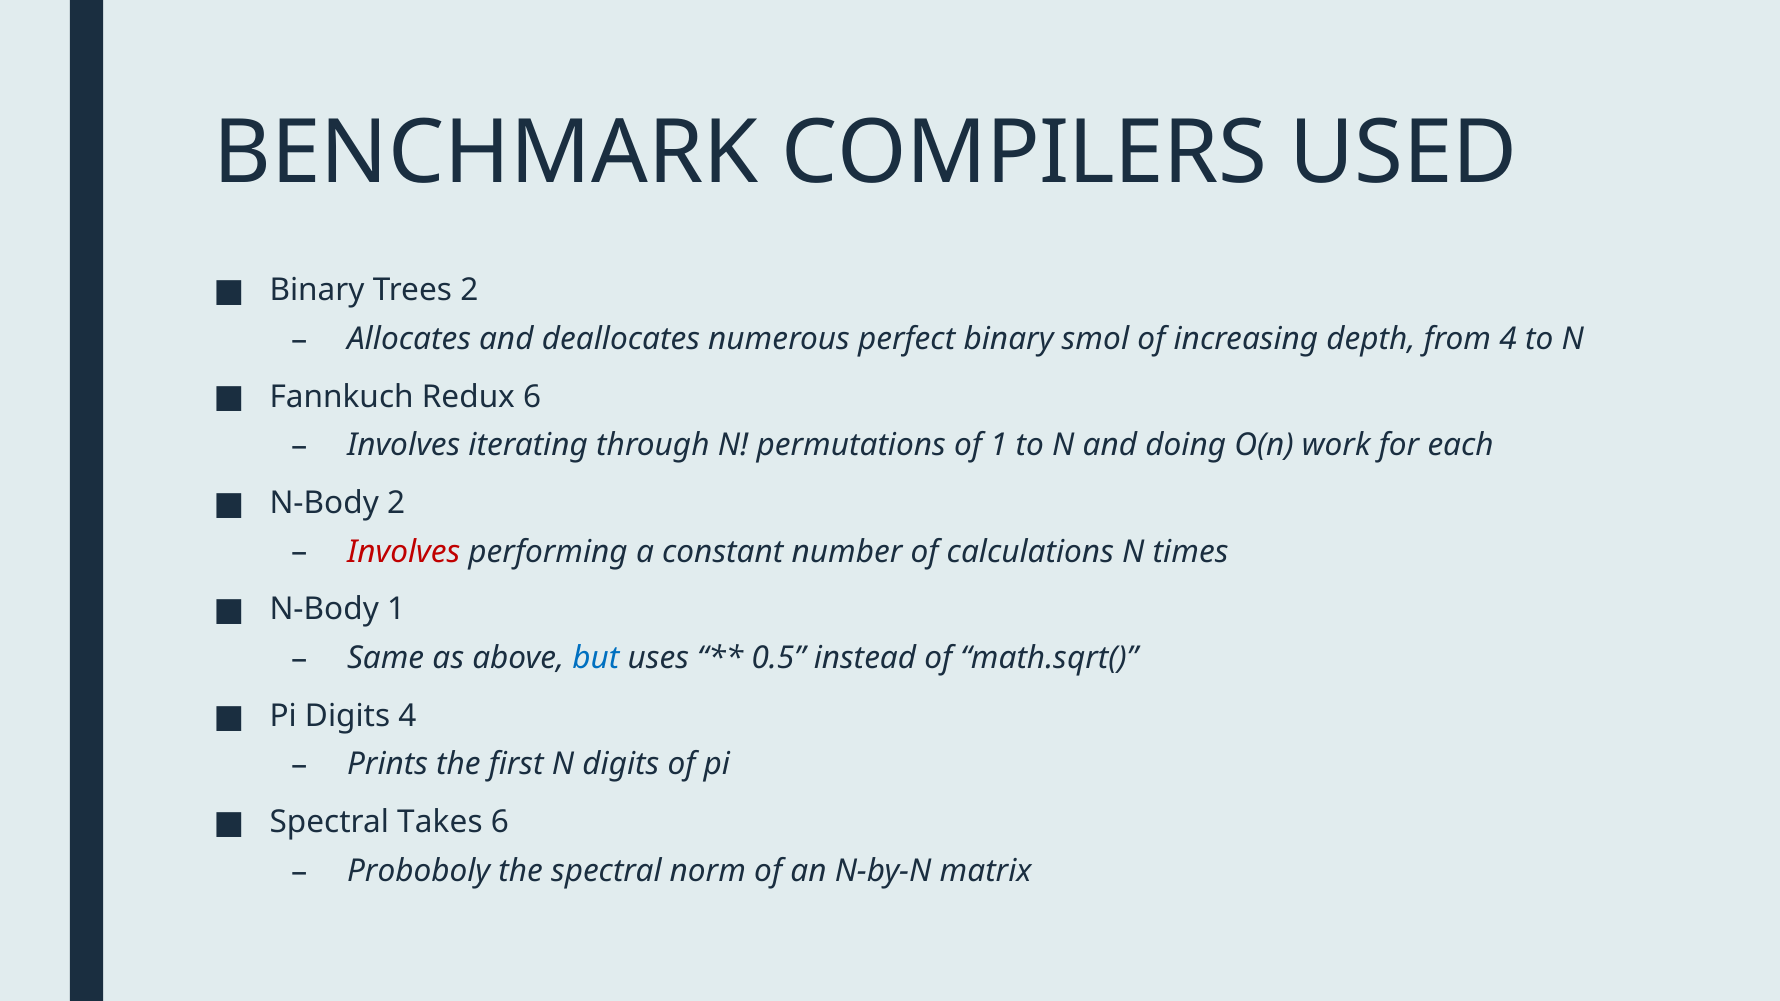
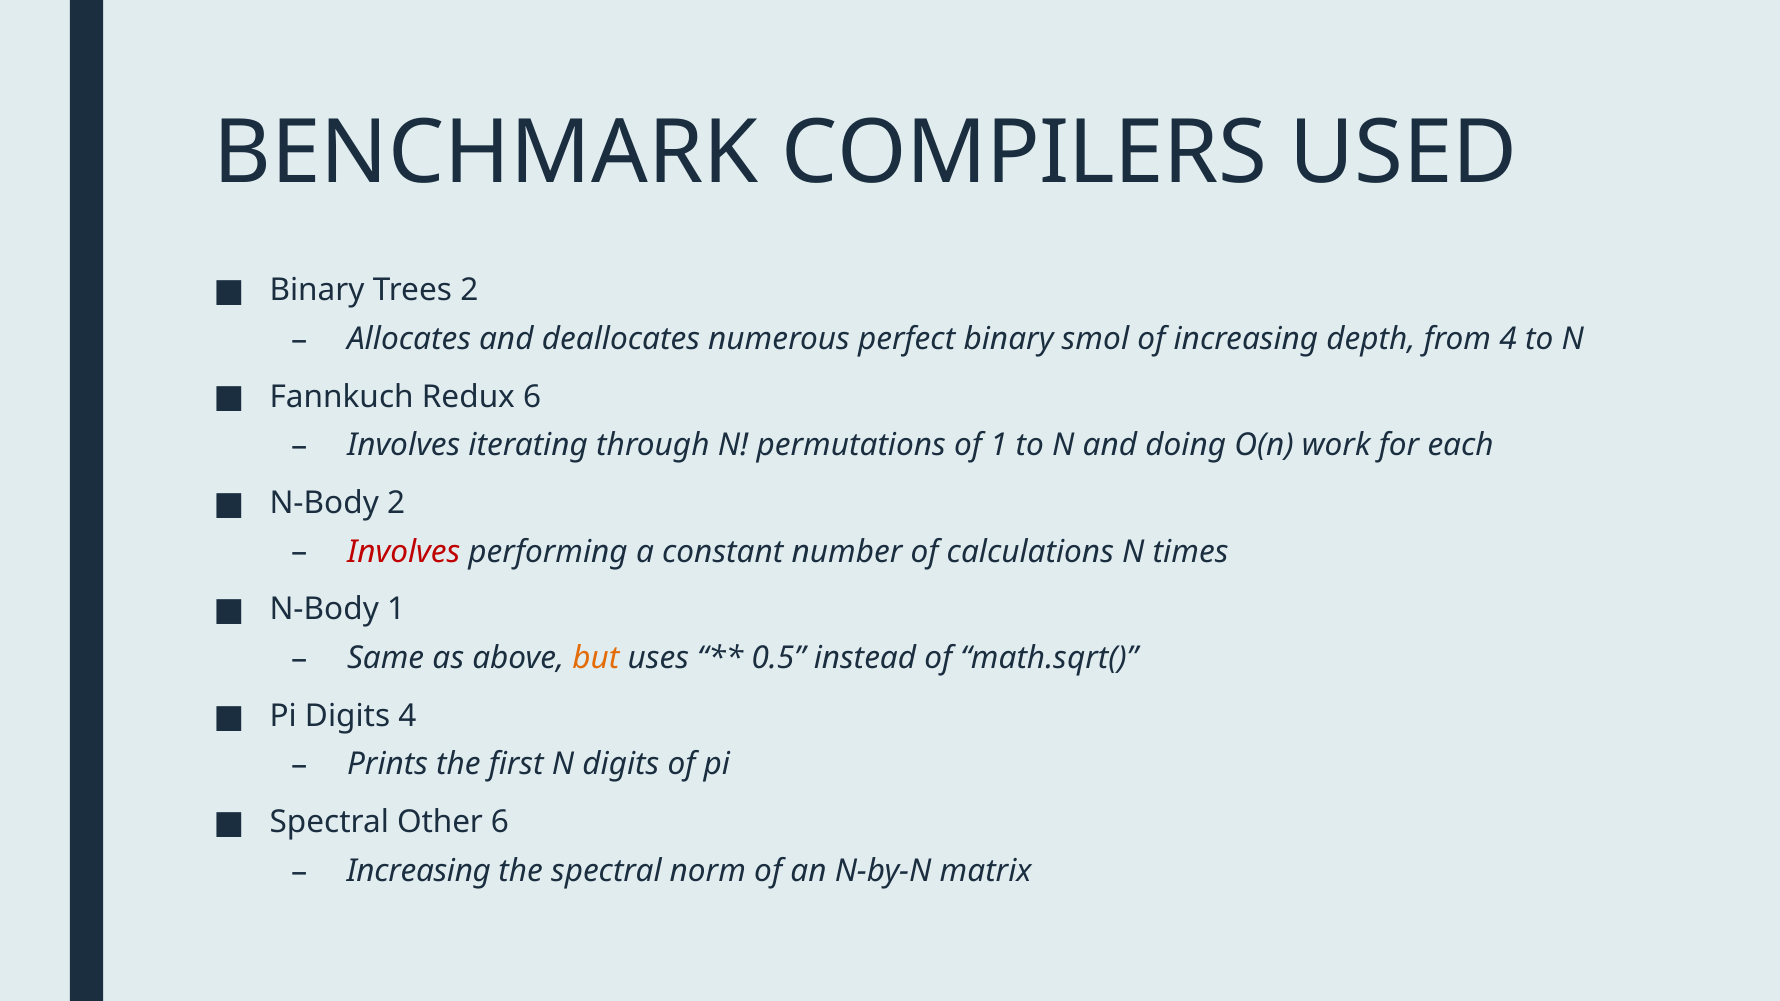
but colour: blue -> orange
Takes: Takes -> Other
Proboboly at (419, 871): Proboboly -> Increasing
